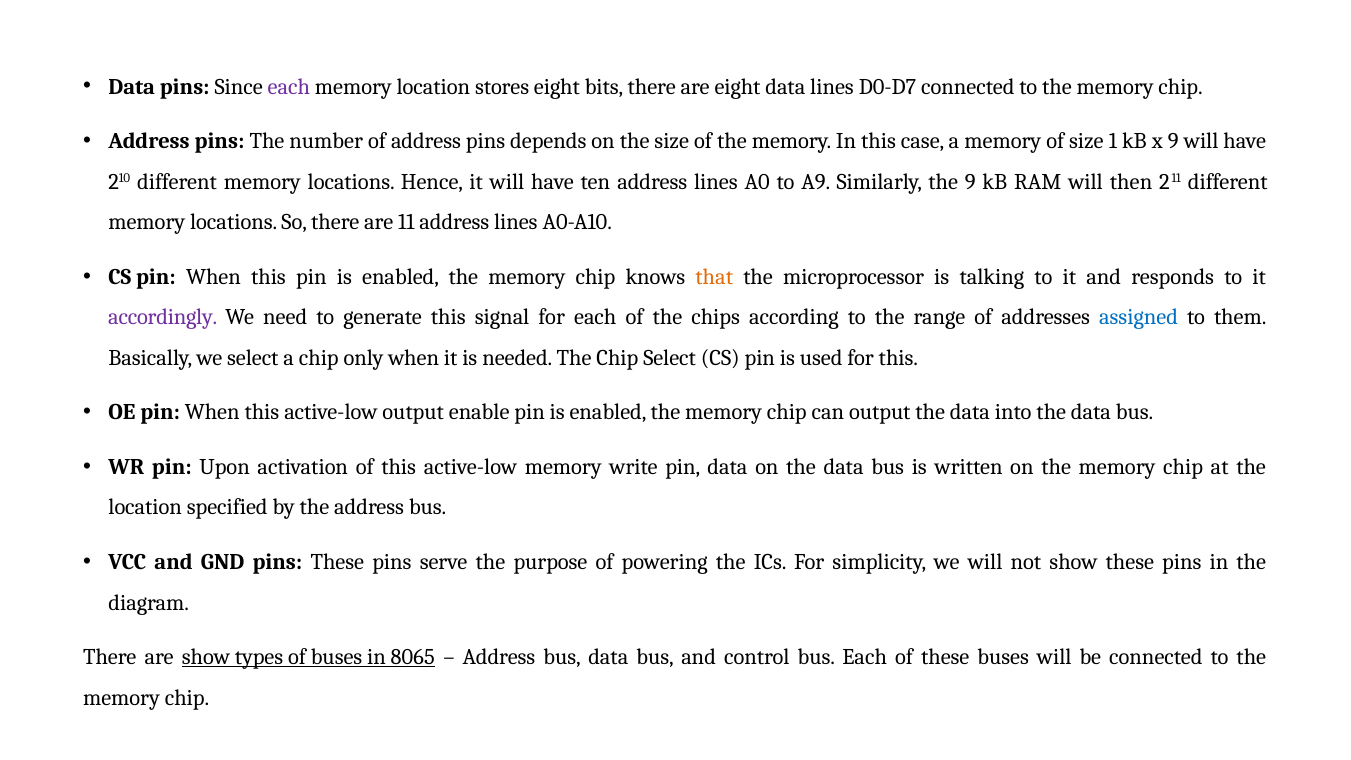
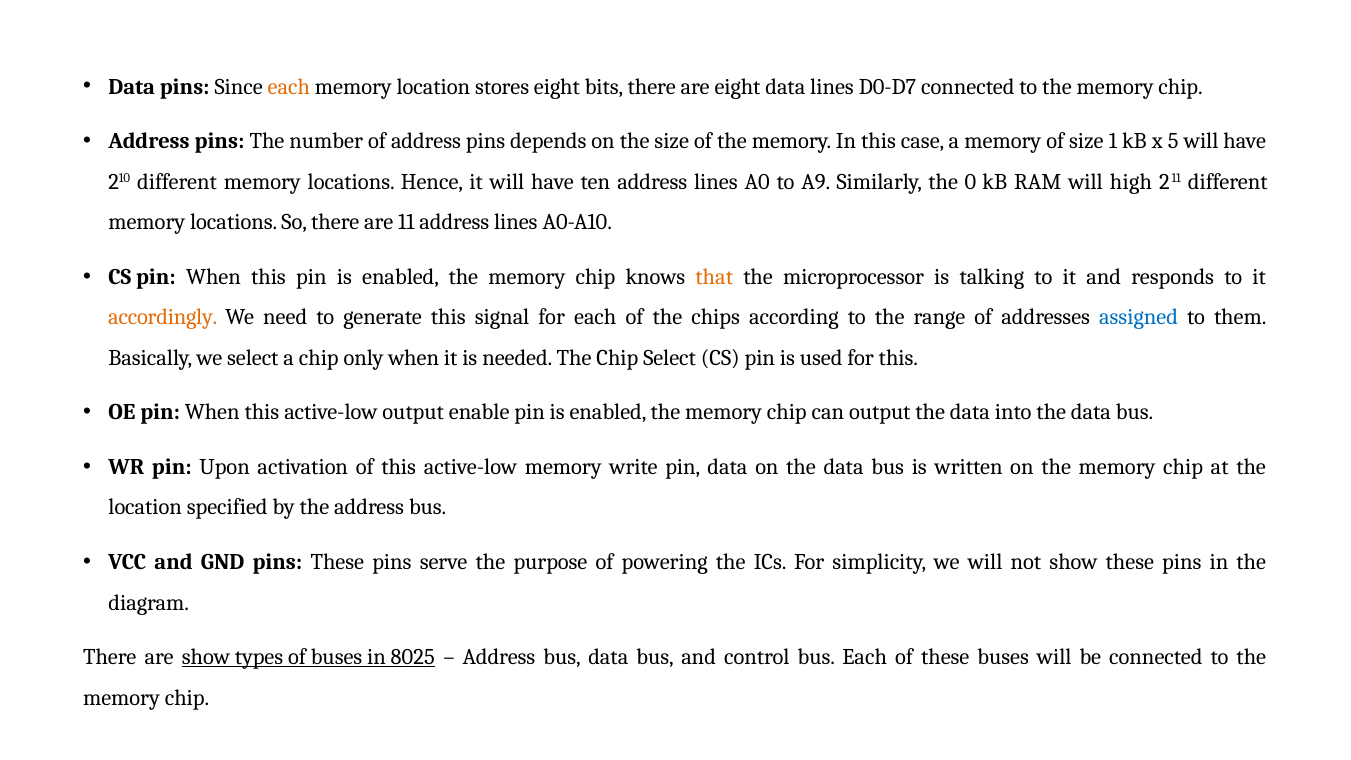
each at (289, 87) colour: purple -> orange
x 9: 9 -> 5
the 9: 9 -> 0
then: then -> high
accordingly colour: purple -> orange
8065: 8065 -> 8025
